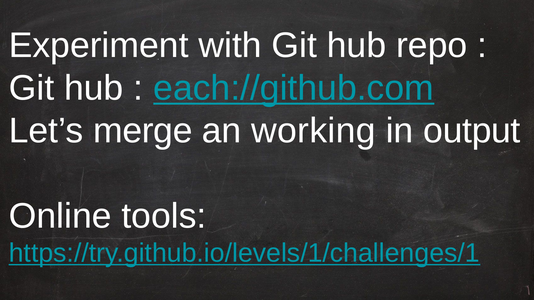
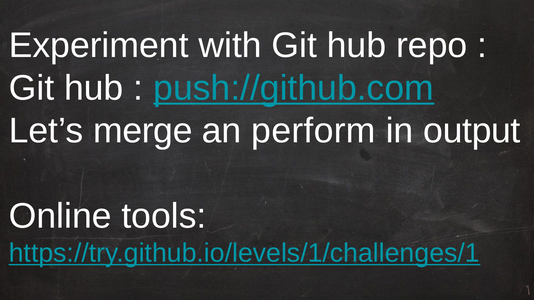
each://github.com: each://github.com -> push://github.com
working: working -> perform
